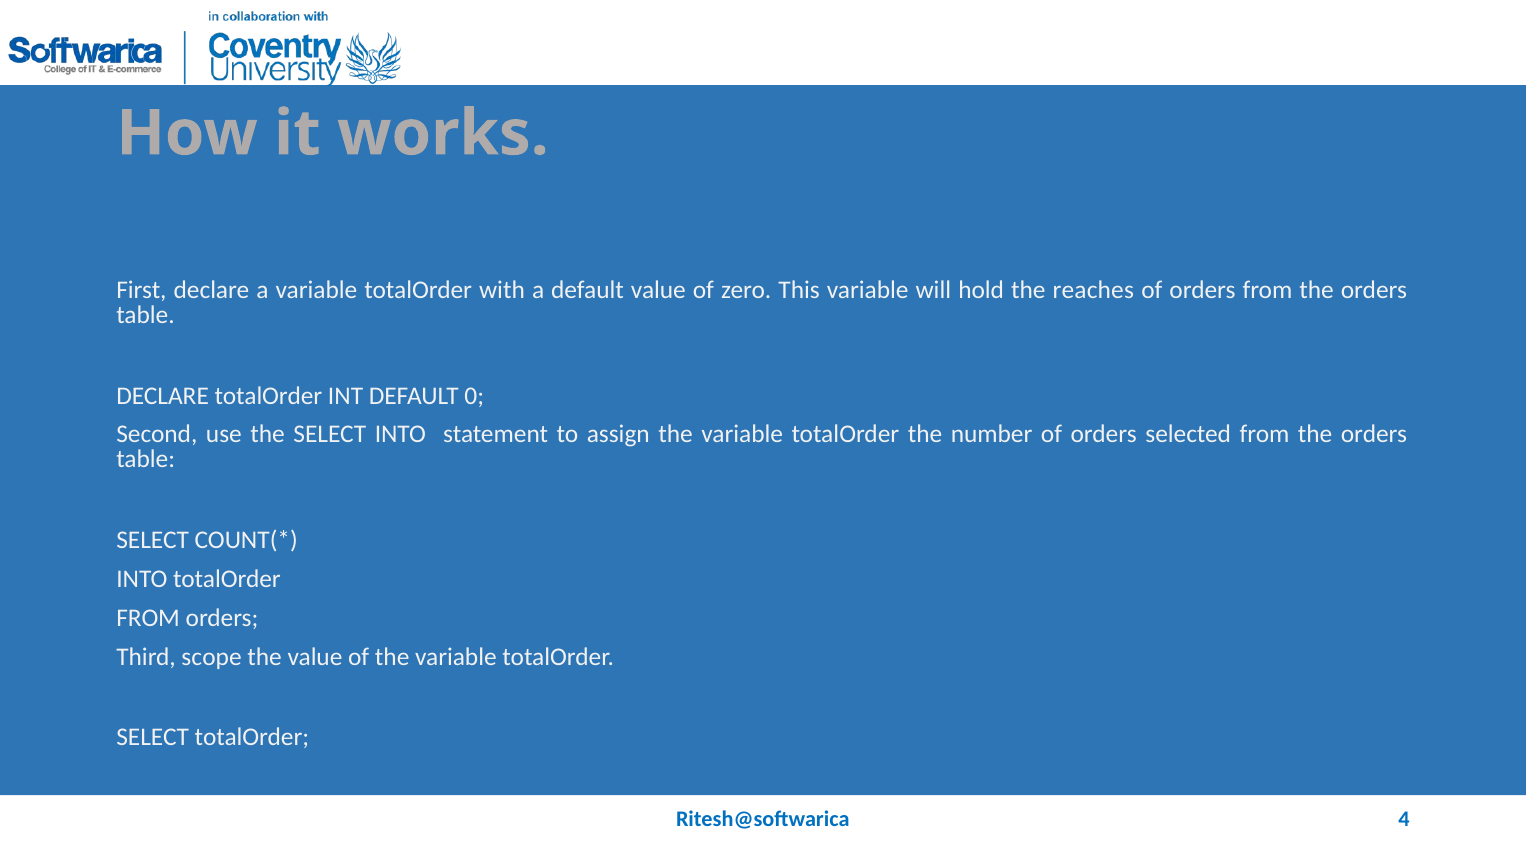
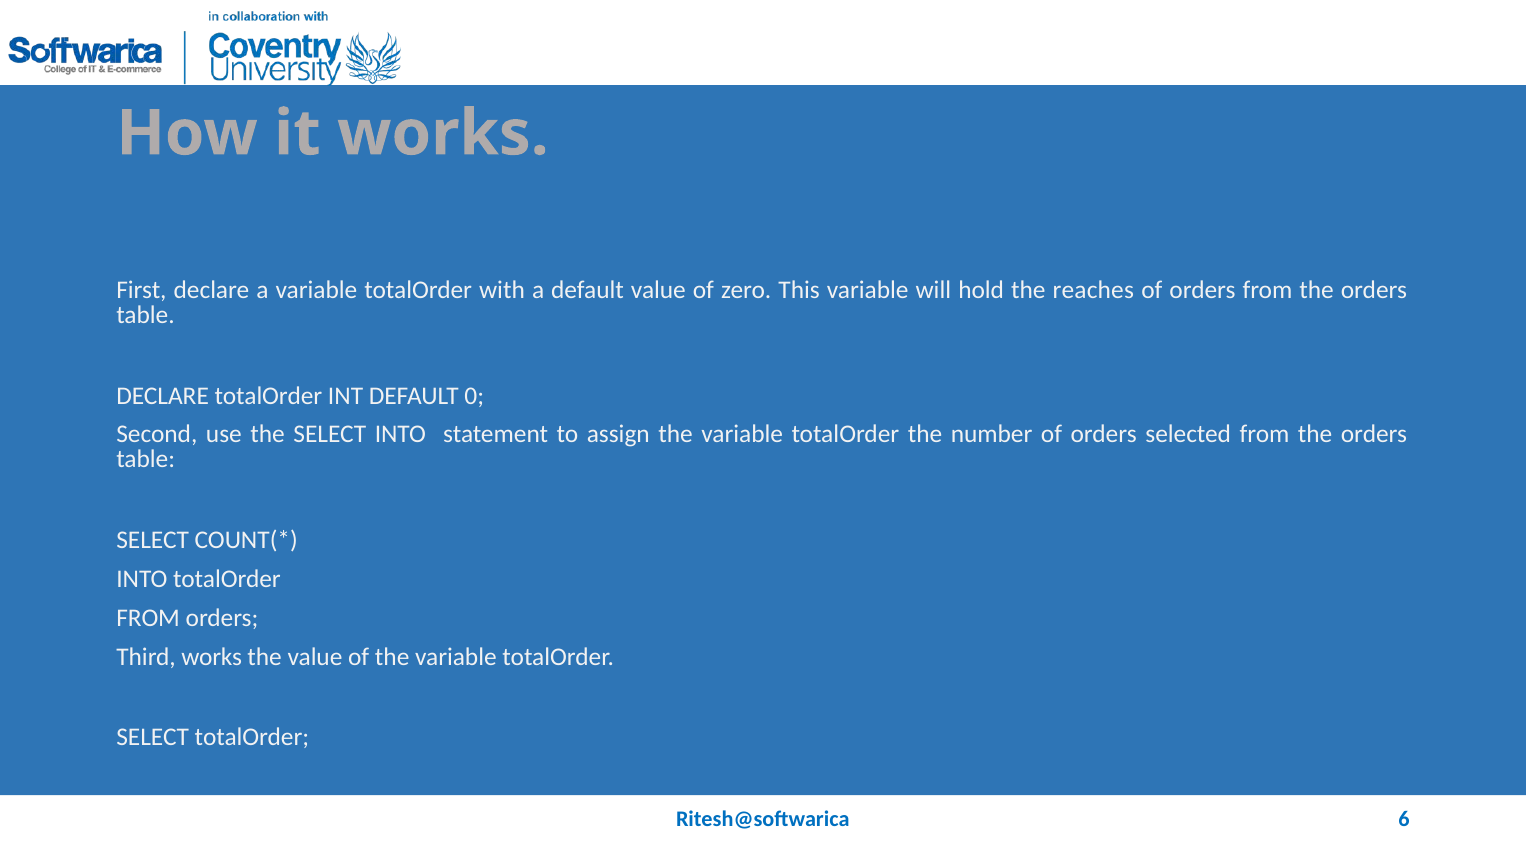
Third scope: scope -> works
4: 4 -> 6
